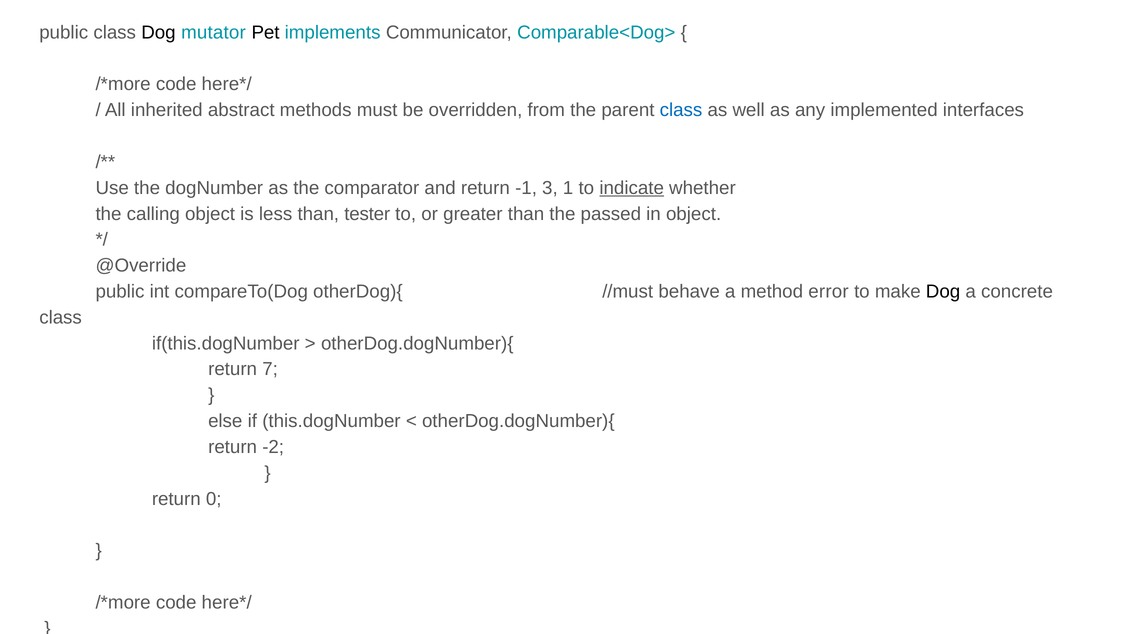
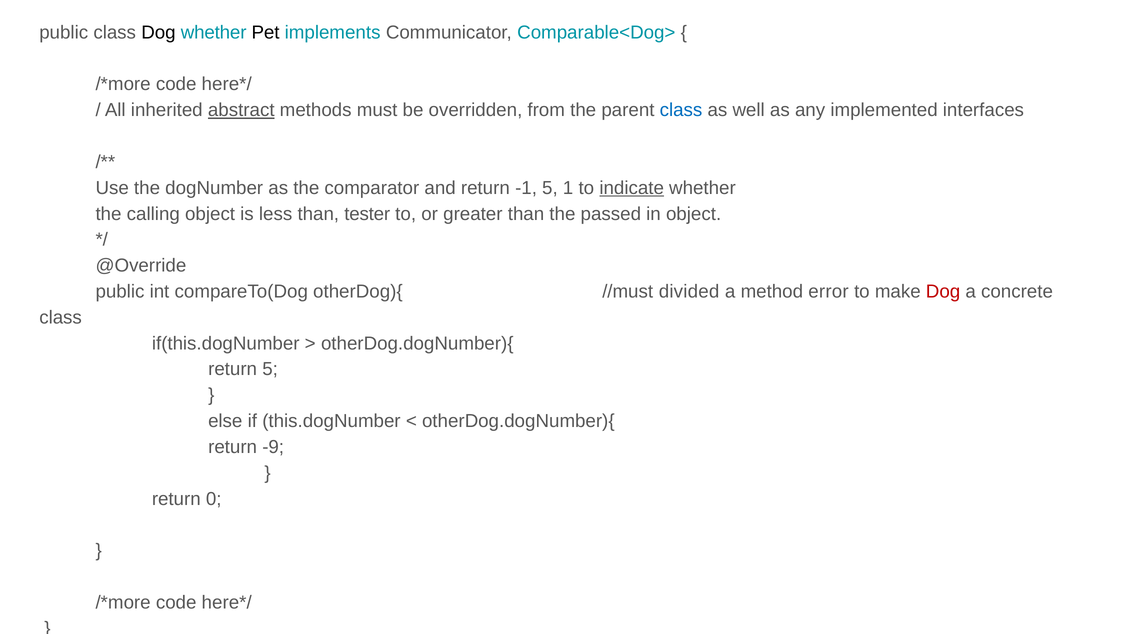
Dog mutator: mutator -> whether
abstract underline: none -> present
-1 3: 3 -> 5
behave: behave -> divided
Dog at (943, 291) colour: black -> red
return 7: 7 -> 5
-2: -2 -> -9
